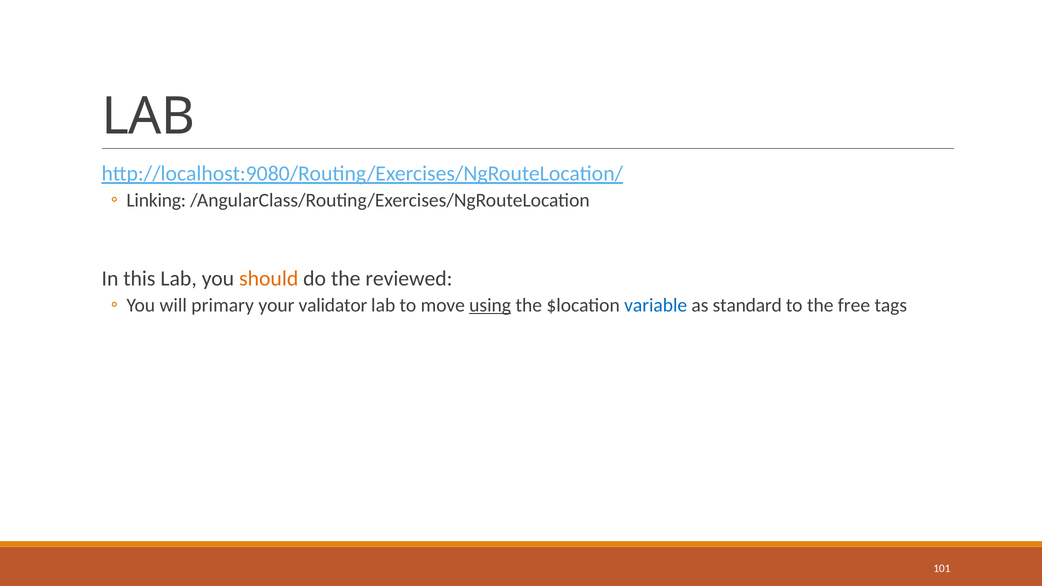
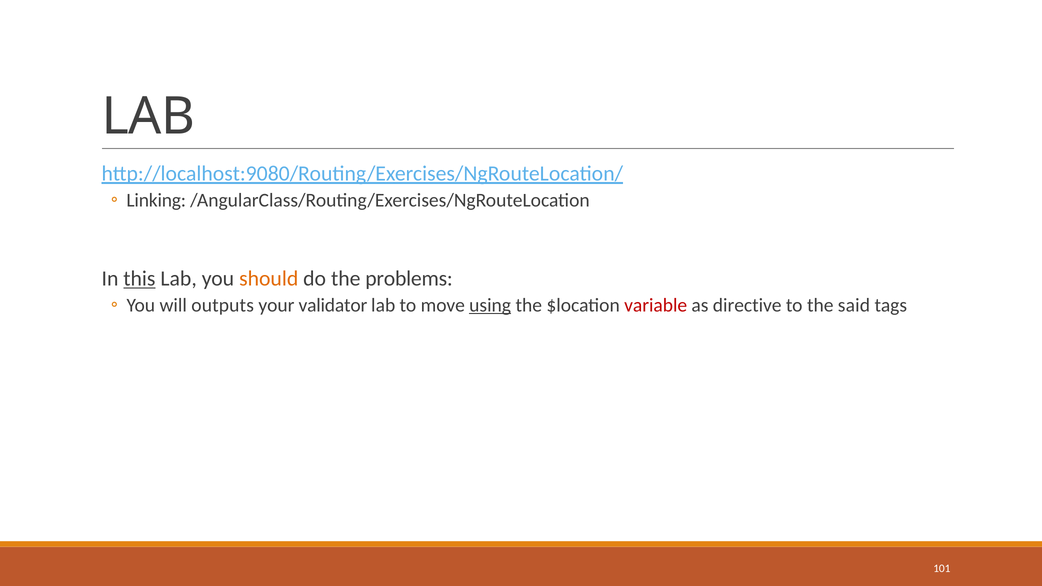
this underline: none -> present
reviewed: reviewed -> problems
primary: primary -> outputs
variable colour: blue -> red
standard: standard -> directive
free: free -> said
